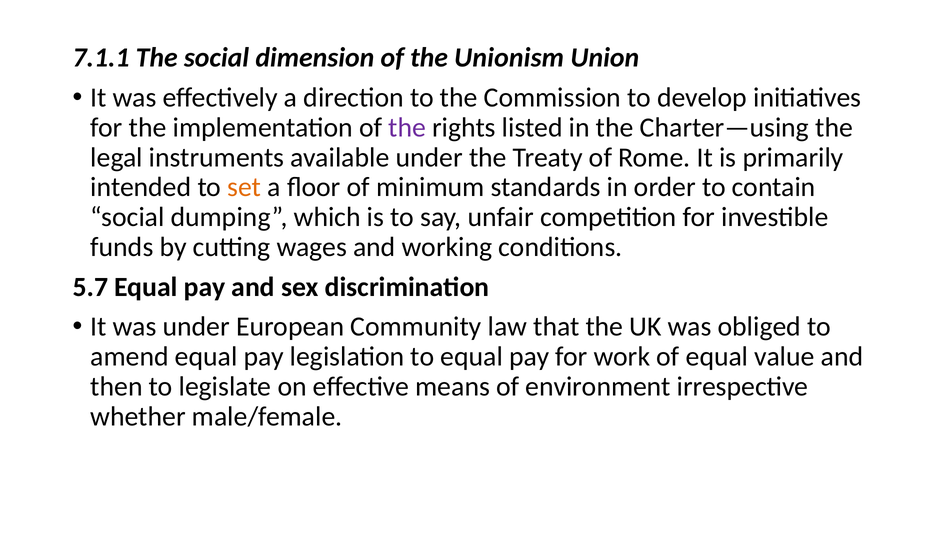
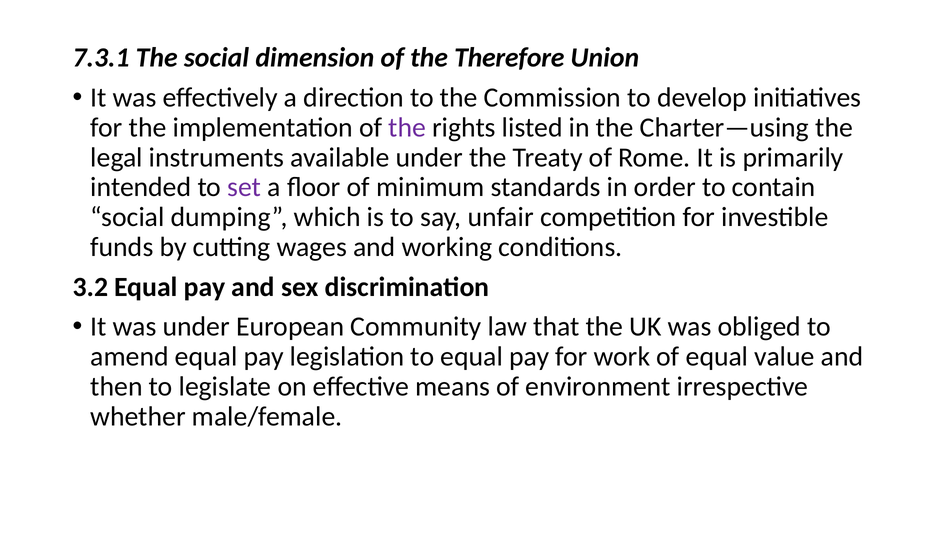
7.1.1: 7.1.1 -> 7.3.1
Unionism: Unionism -> Therefore
set colour: orange -> purple
5.7: 5.7 -> 3.2
